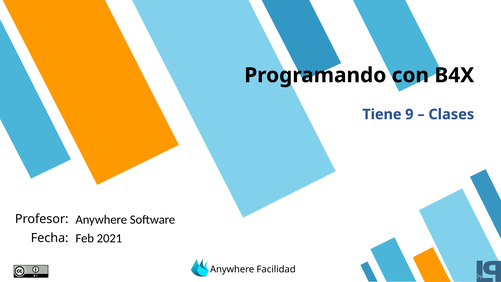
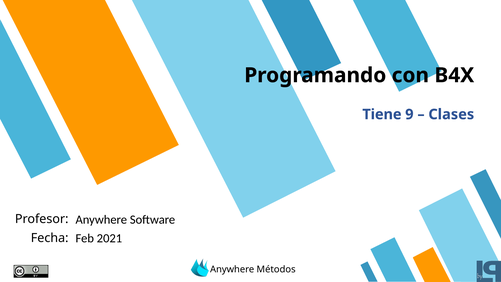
Facilidad: Facilidad -> Métodos
